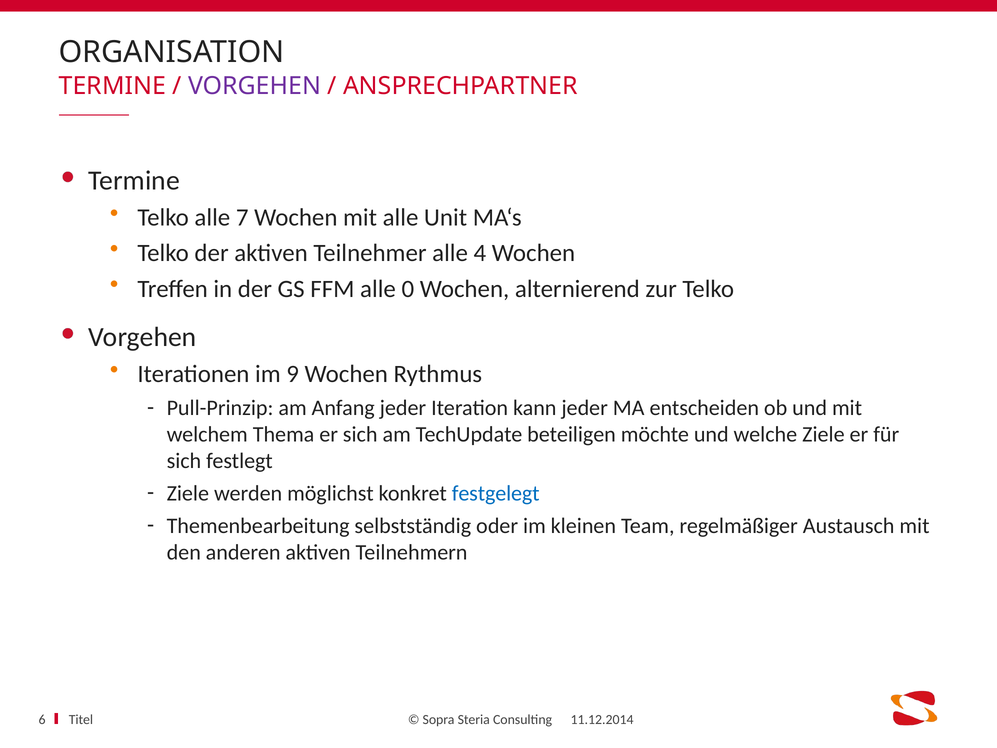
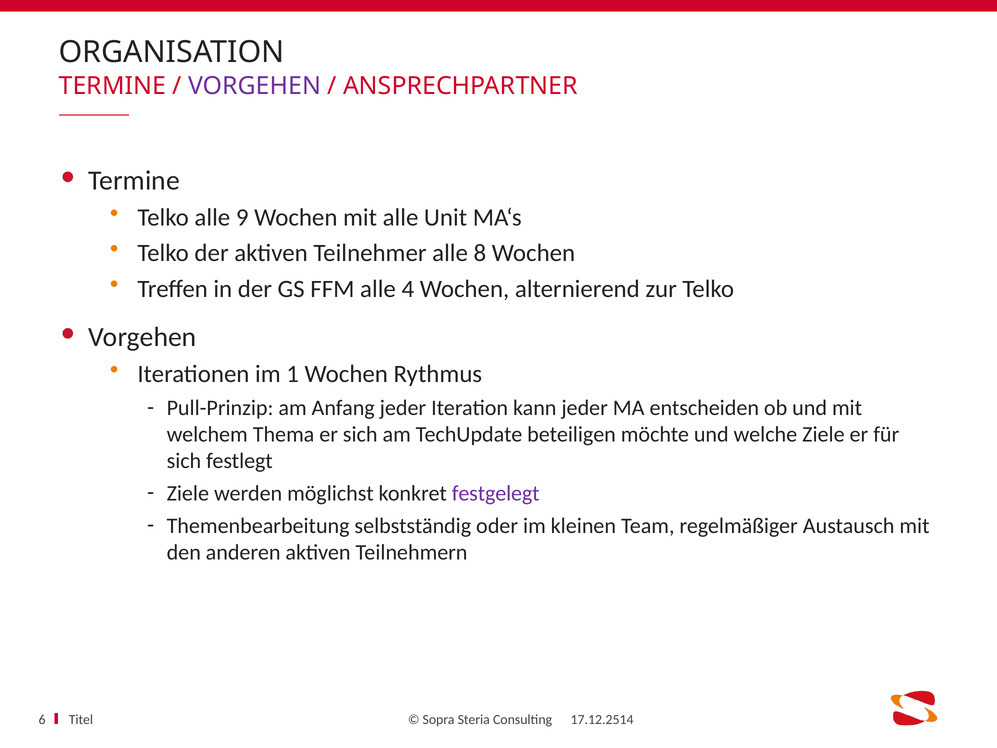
7: 7 -> 9
4: 4 -> 8
0: 0 -> 4
9: 9 -> 1
festgelegt colour: blue -> purple
11.12.2014: 11.12.2014 -> 17.12.2514
